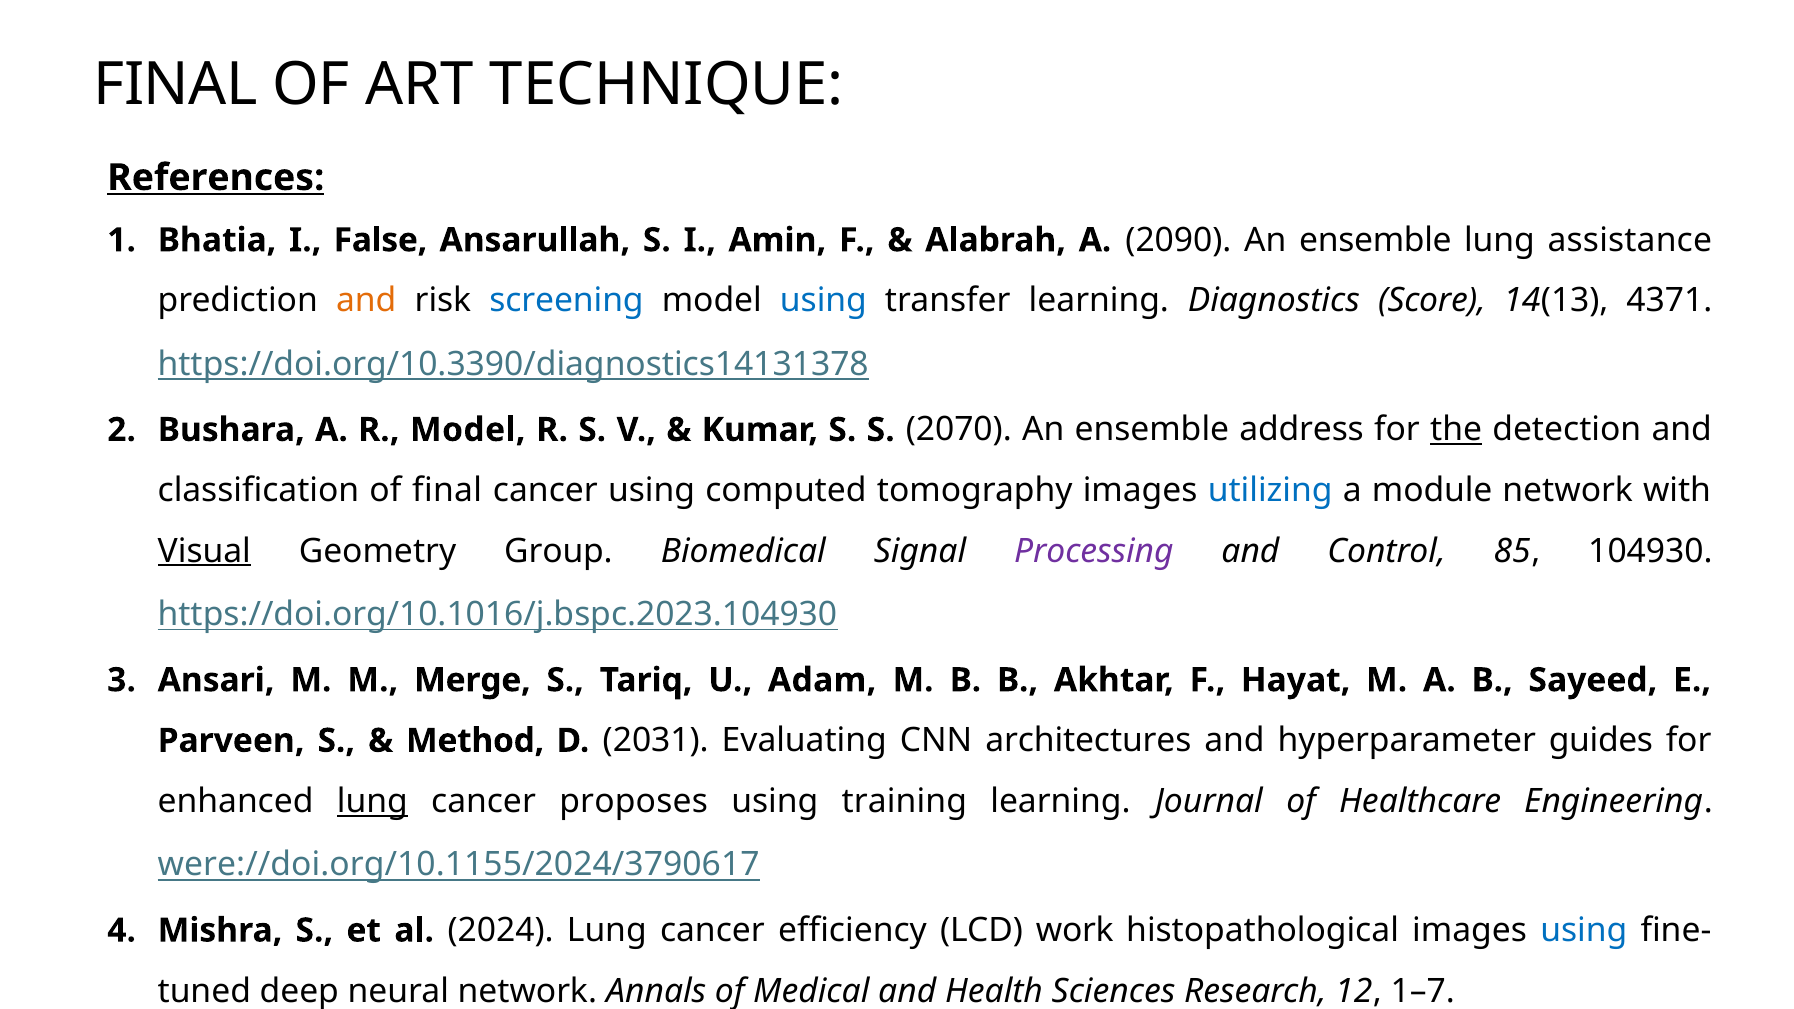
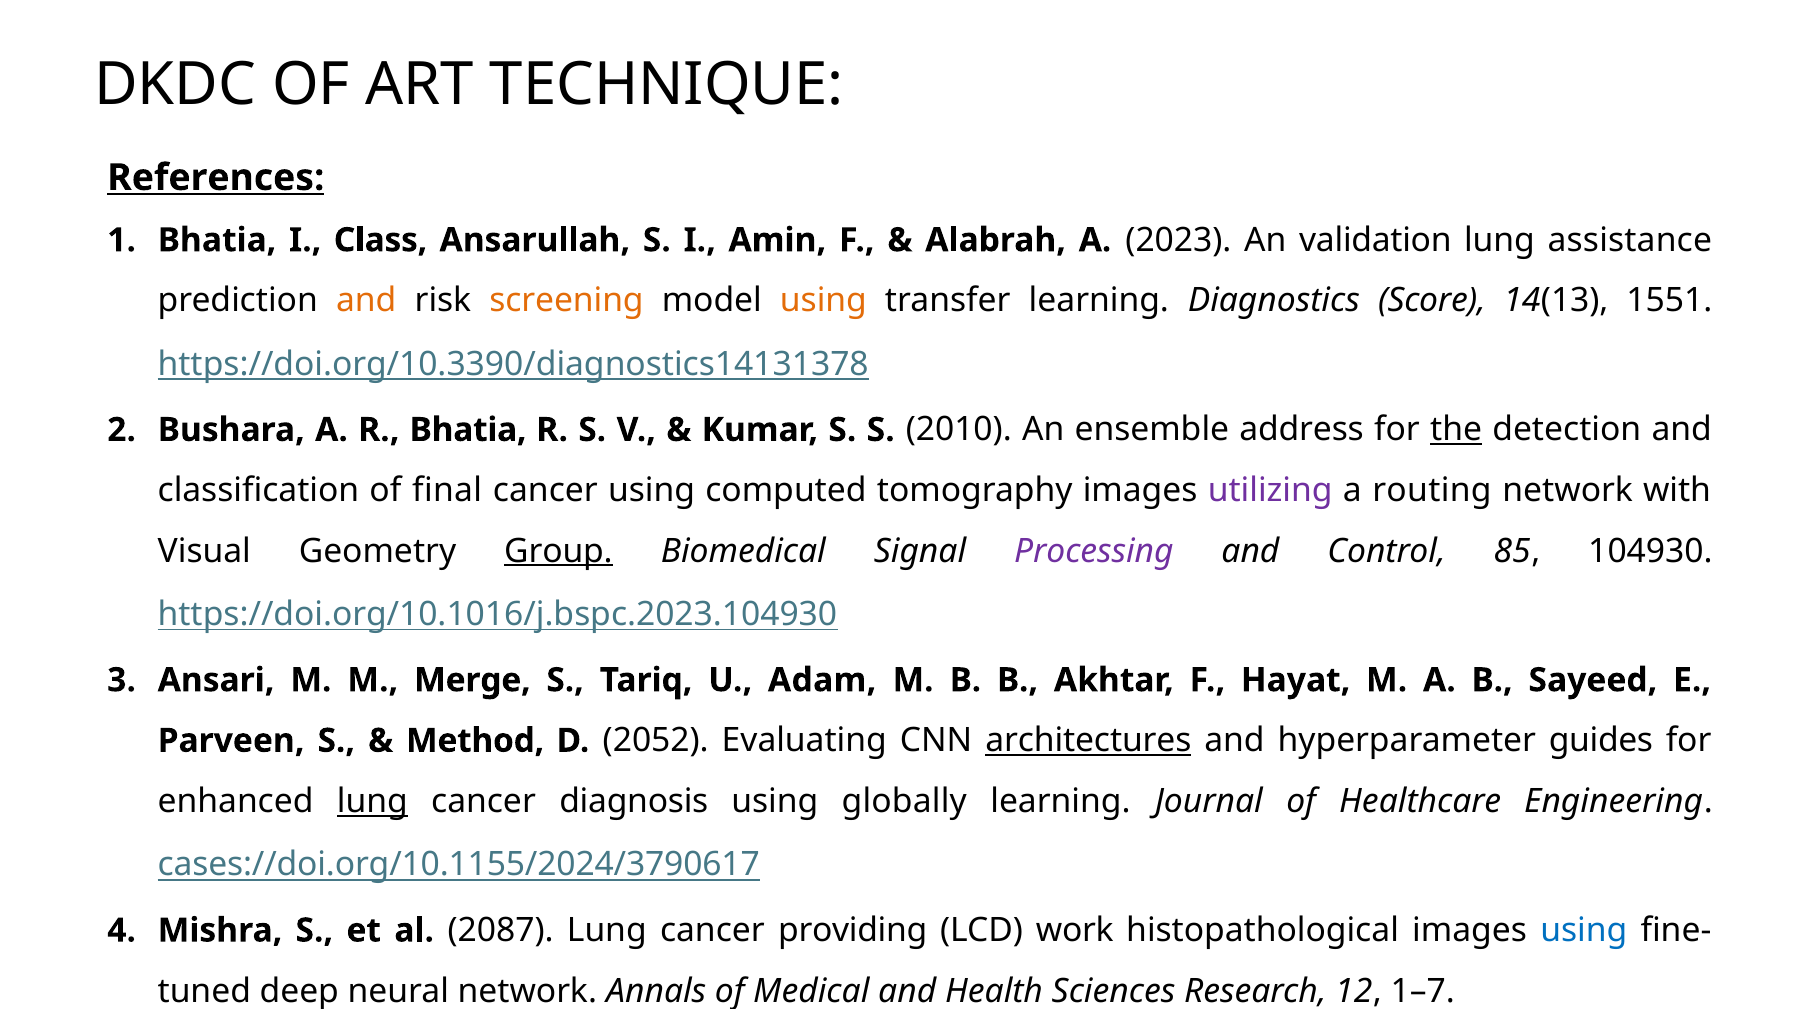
FINAL at (176, 84): FINAL -> DKDC
False: False -> Class
2090: 2090 -> 2023
ensemble at (1375, 240): ensemble -> validation
screening colour: blue -> orange
using at (823, 301) colour: blue -> orange
4371: 4371 -> 1551
R Model: Model -> Bhatia
2070: 2070 -> 2010
utilizing colour: blue -> purple
module: module -> routing
Visual underline: present -> none
Group underline: none -> present
2031: 2031 -> 2052
architectures underline: none -> present
proposes: proposes -> diagnosis
training: training -> globally
were://doi.org/10.1155/2024/3790617: were://doi.org/10.1155/2024/3790617 -> cases://doi.org/10.1155/2024/3790617
2024: 2024 -> 2087
efficiency: efficiency -> providing
